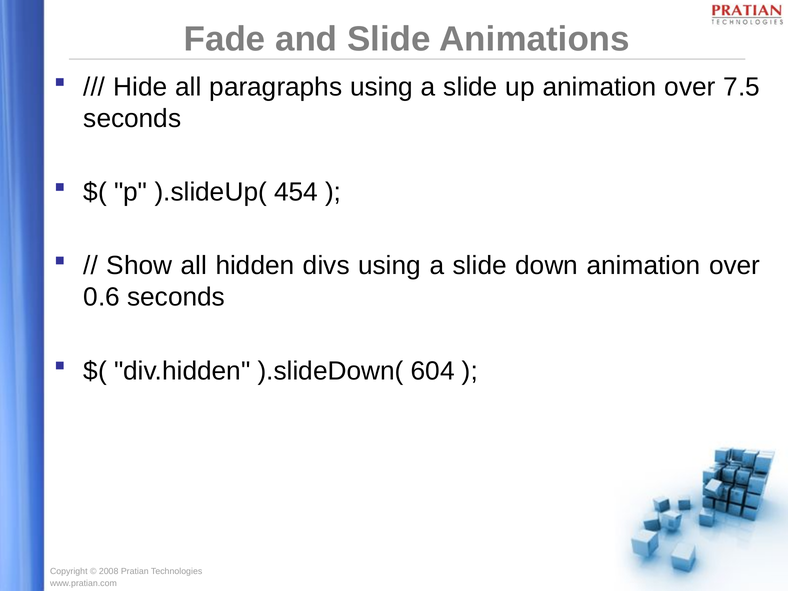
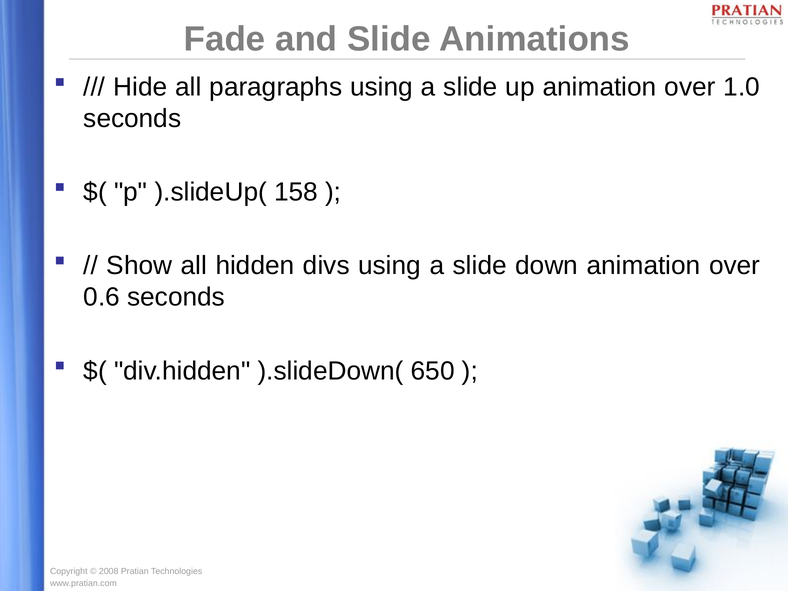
7.5: 7.5 -> 1.0
454: 454 -> 158
604: 604 -> 650
